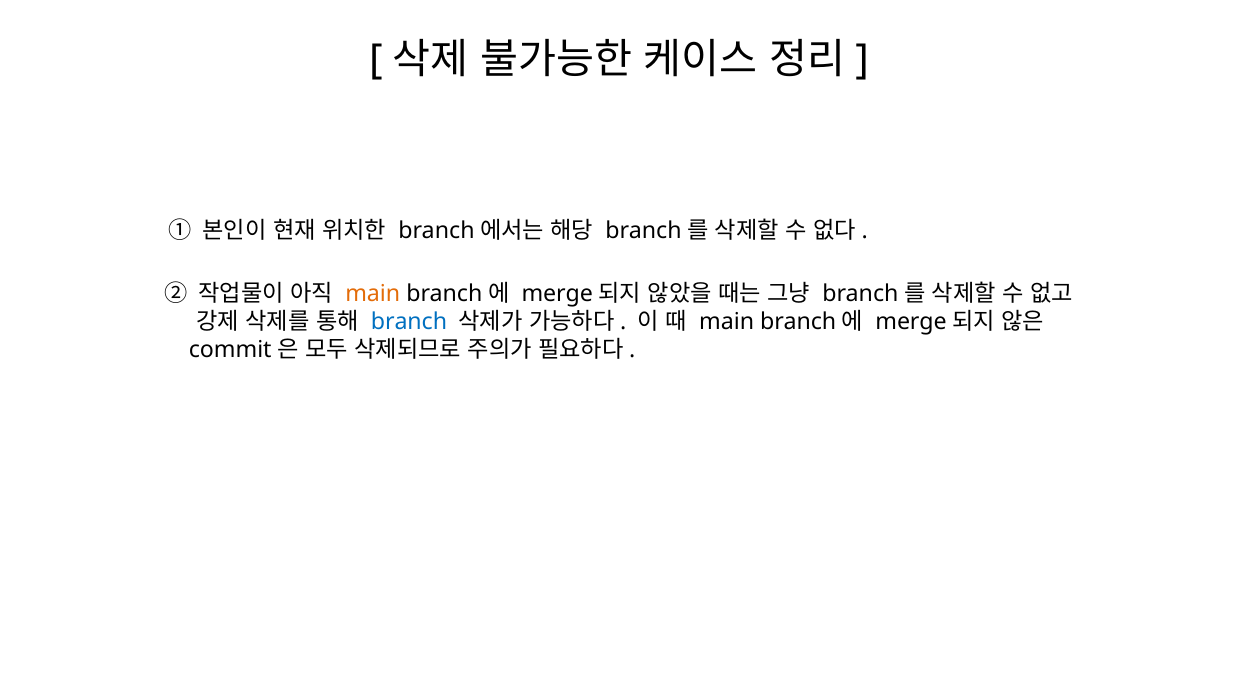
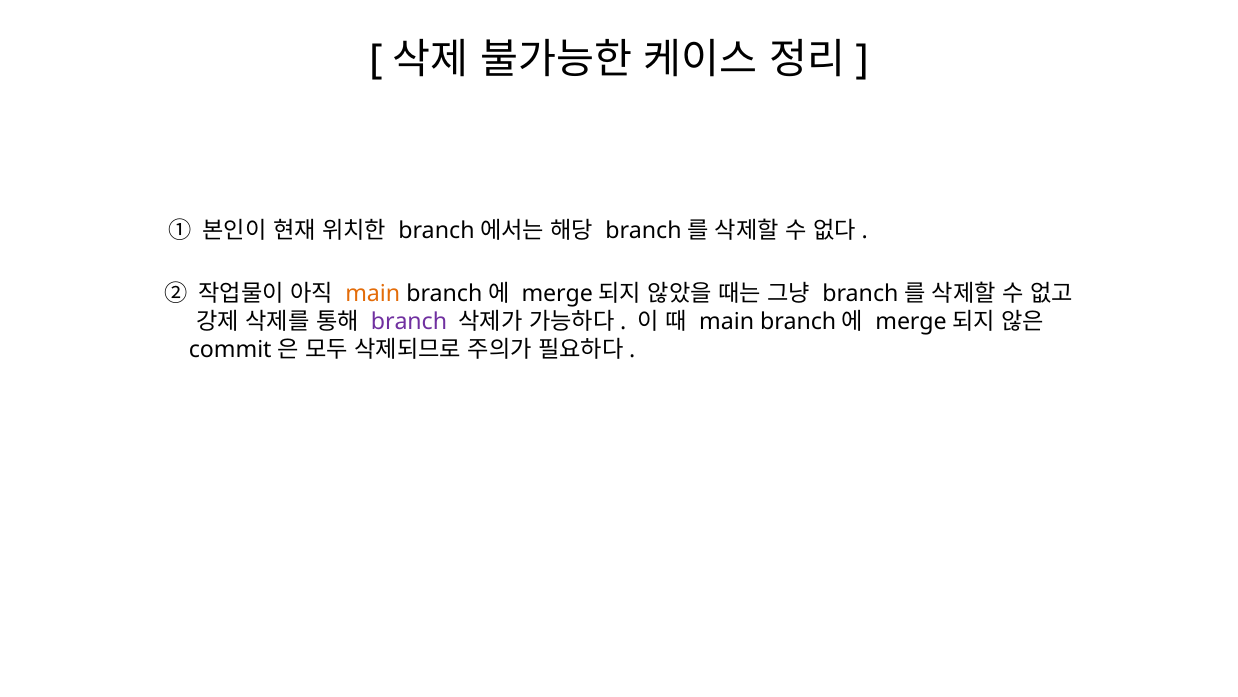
branch colour: blue -> purple
